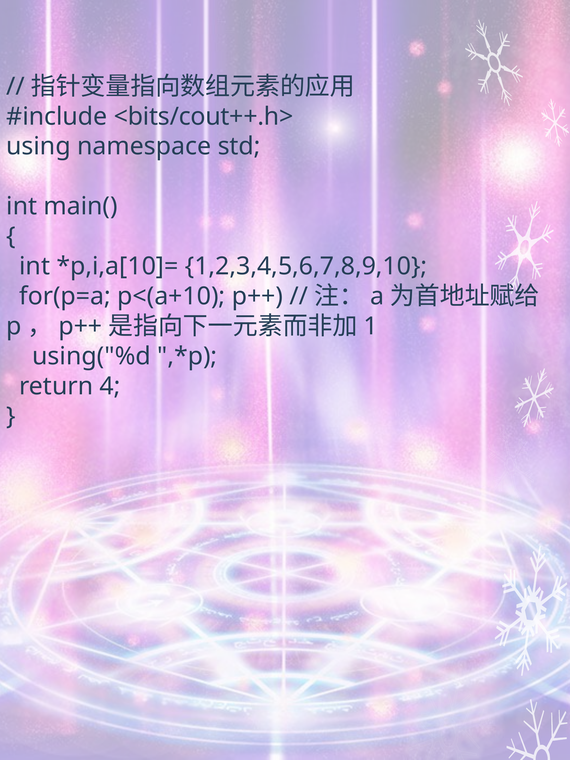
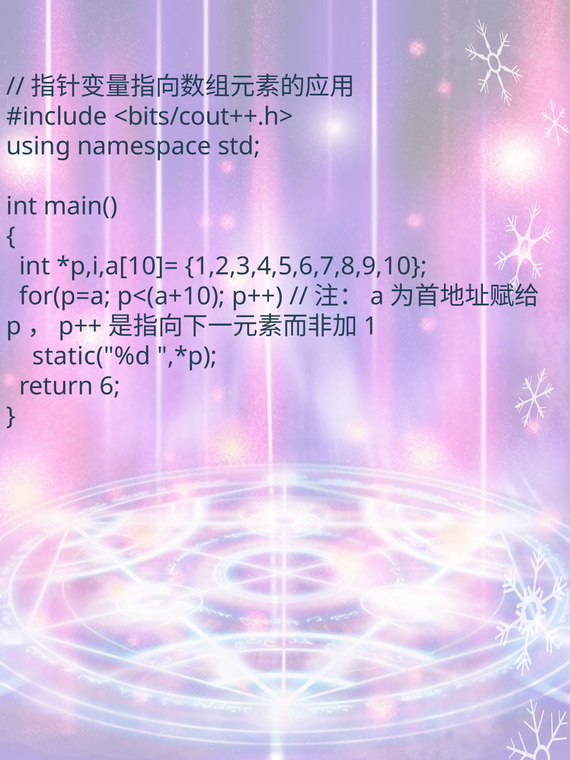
using("%d: using("%d -> static("%d
4: 4 -> 6
